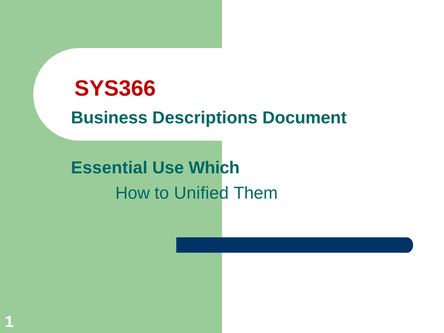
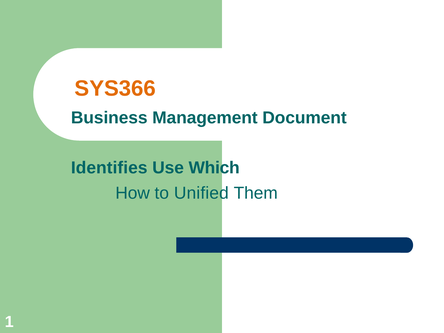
SYS366 colour: red -> orange
Descriptions: Descriptions -> Management
Essential: Essential -> Identifies
